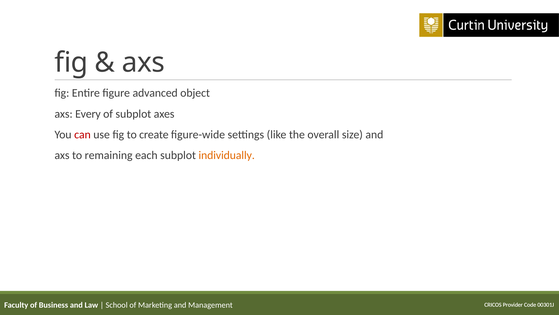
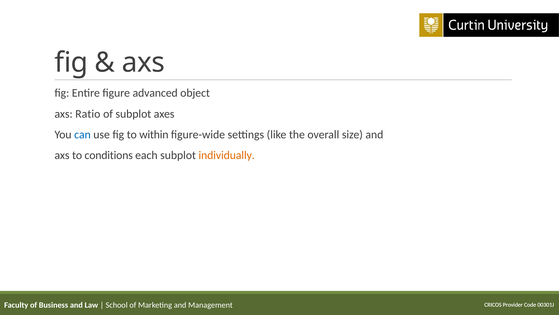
Every: Every -> Ratio
can colour: red -> blue
create: create -> within
remaining: remaining -> conditions
